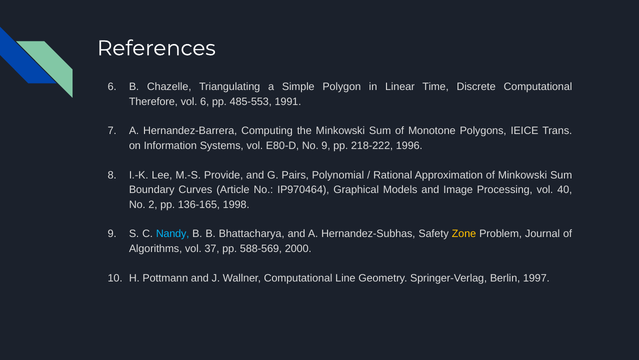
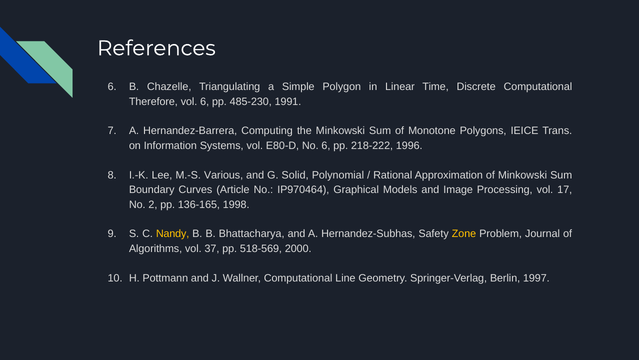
485-553: 485-553 -> 485-230
No 9: 9 -> 6
Provide: Provide -> Various
Pairs: Pairs -> Solid
40: 40 -> 17
Nandy colour: light blue -> yellow
588-569: 588-569 -> 518-569
